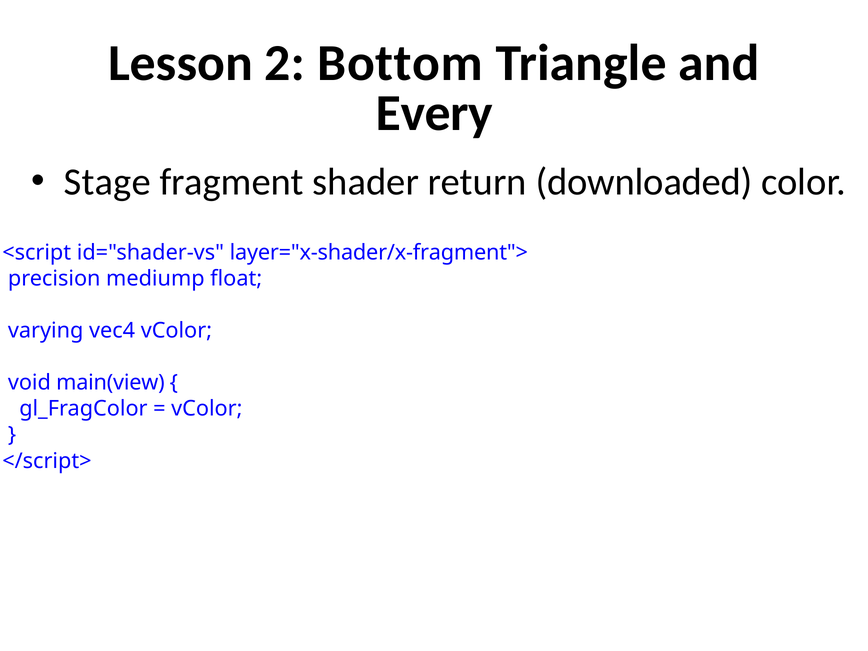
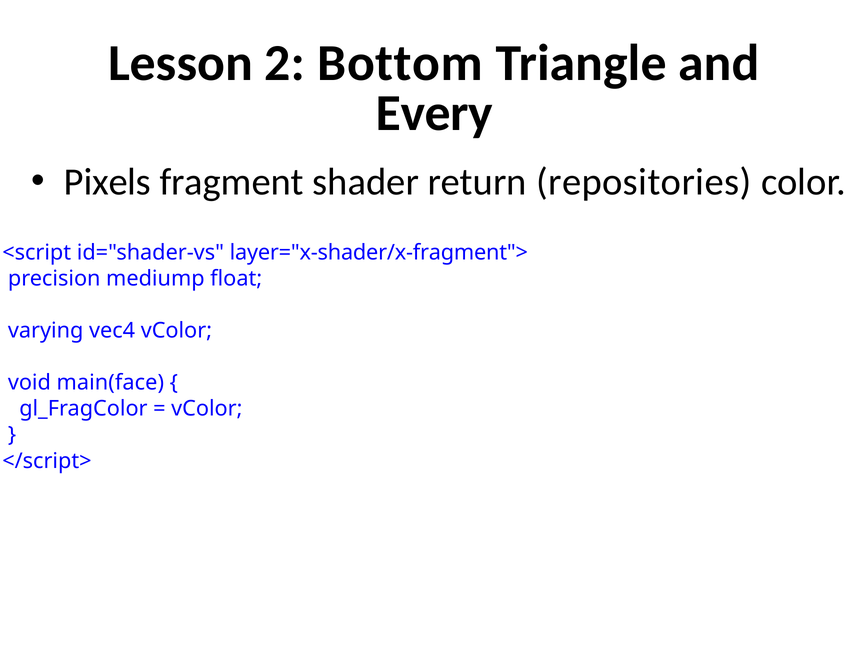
Stage: Stage -> Pixels
downloaded: downloaded -> repositories
main(view: main(view -> main(face
